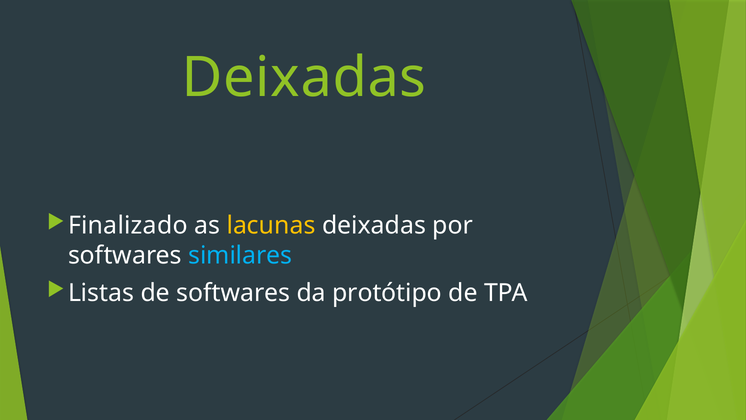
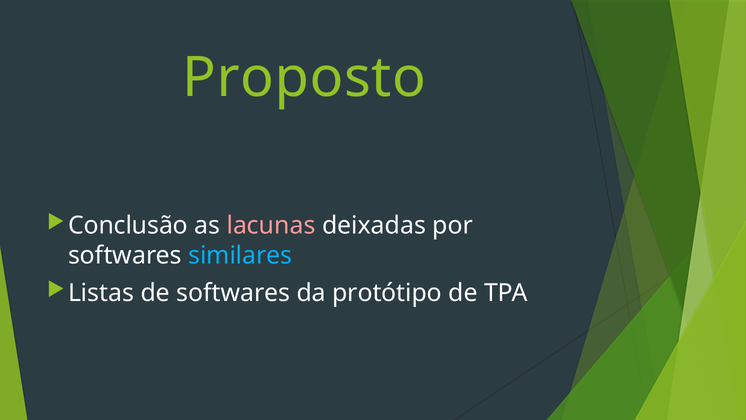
Deixadas at (304, 78): Deixadas -> Proposto
Finalizado: Finalizado -> Conclusão
lacunas colour: yellow -> pink
